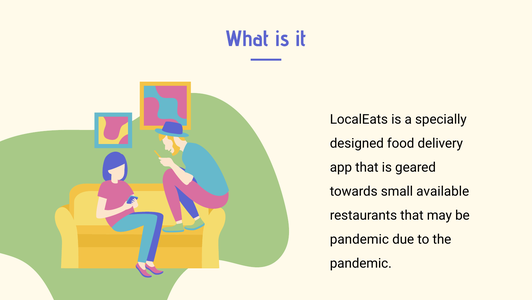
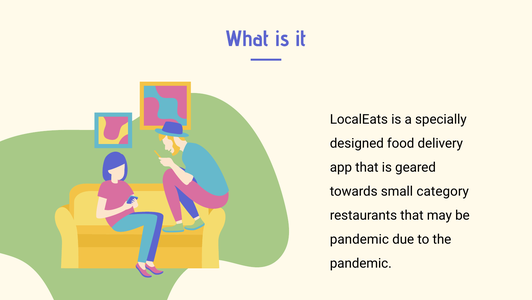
available: available -> category
